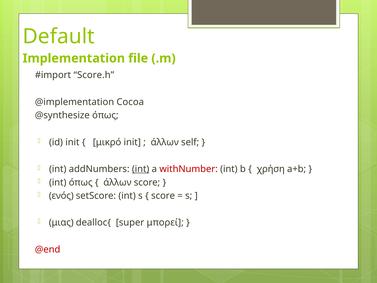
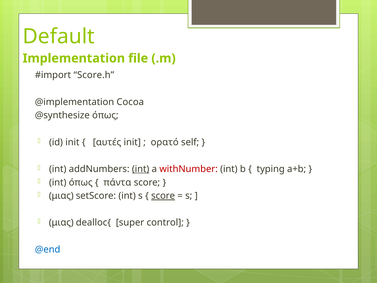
μικρό: μικρό -> αυτές
άλλων at (165, 142): άλλων -> ορατό
χρήση: χρήση -> typing
άλλων at (117, 182): άλλων -> πάντα
ενός at (61, 196): ενός -> μιας
score at (163, 196) underline: none -> present
μπορεί: μπορεί -> control
@end colour: red -> blue
